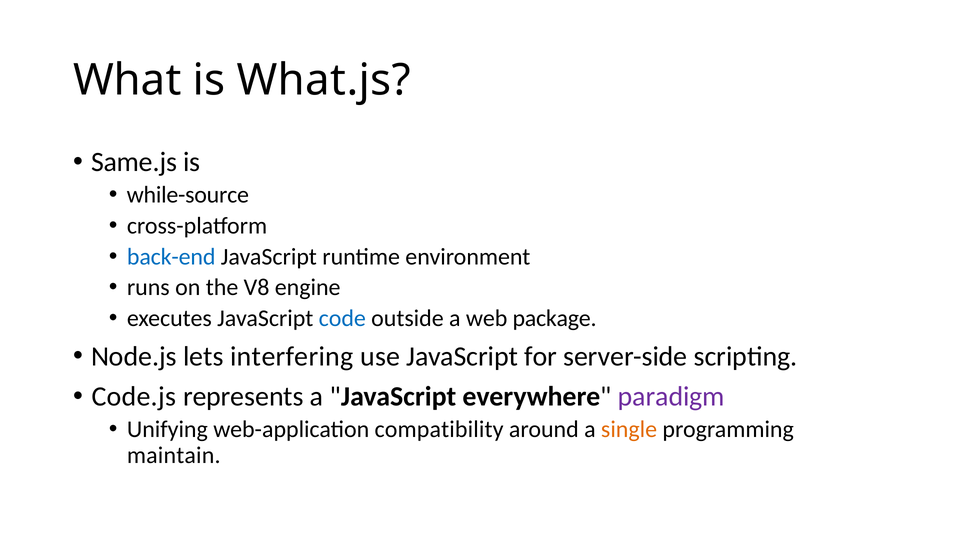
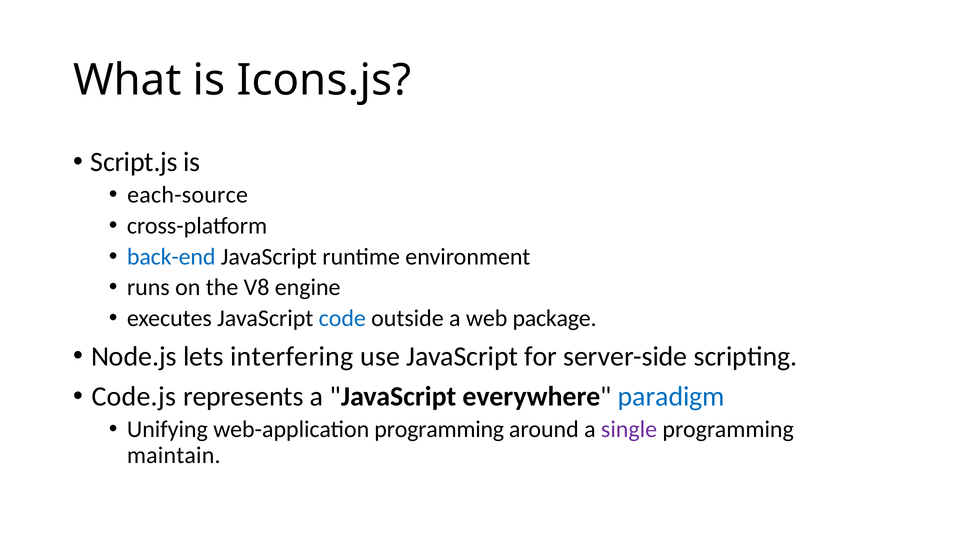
What.js: What.js -> Icons.js
Same.js: Same.js -> Script.js
while-source: while-source -> each-source
paradigm colour: purple -> blue
web-application compatibility: compatibility -> programming
single colour: orange -> purple
